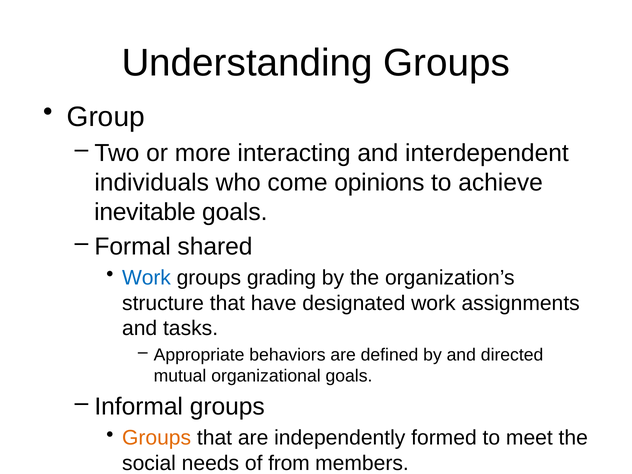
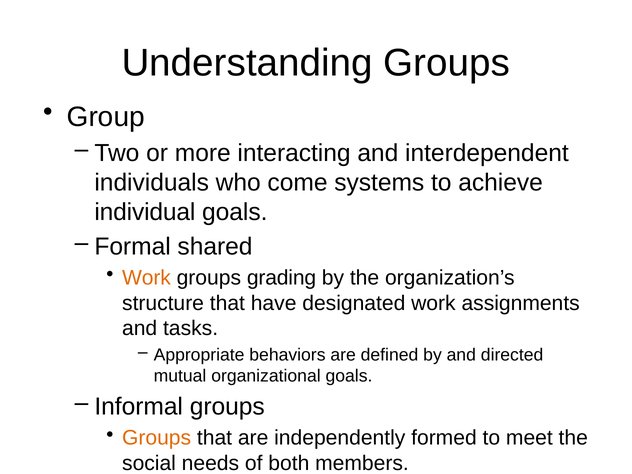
opinions: opinions -> systems
inevitable: inevitable -> individual
Work at (146, 278) colour: blue -> orange
from: from -> both
